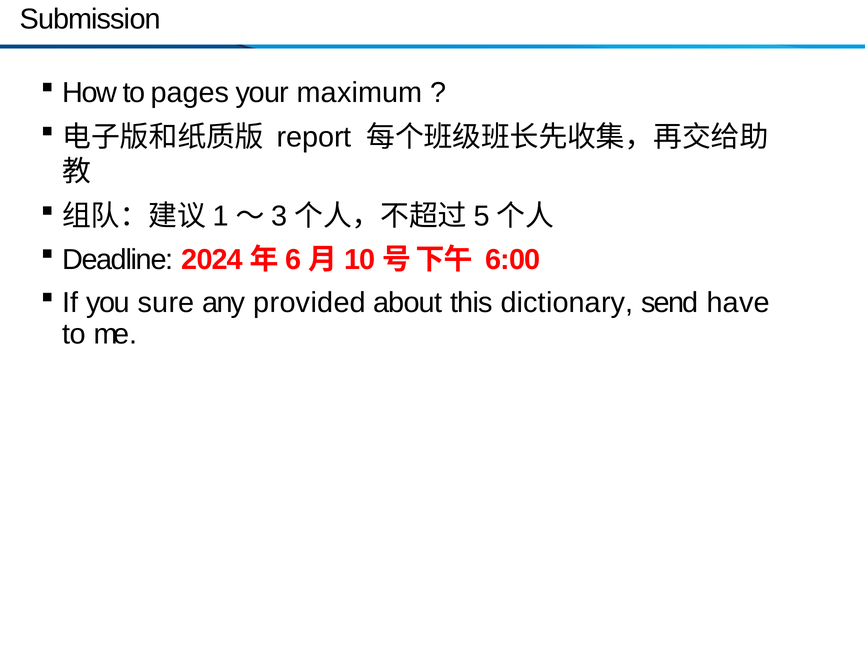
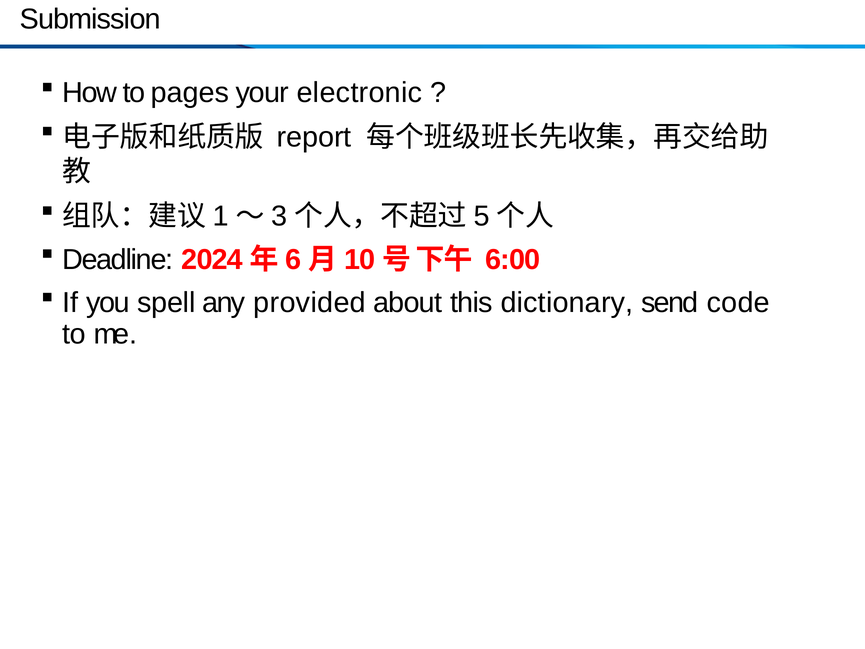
maximum: maximum -> electronic
sure: sure -> spell
have: have -> code
